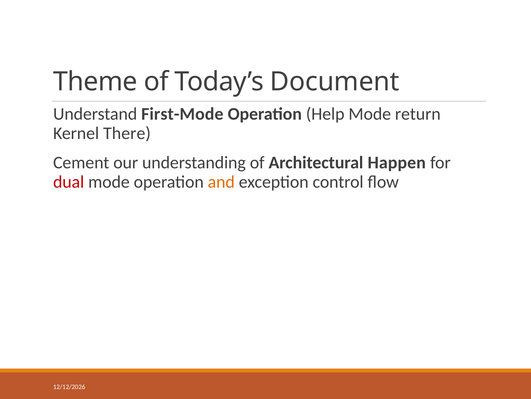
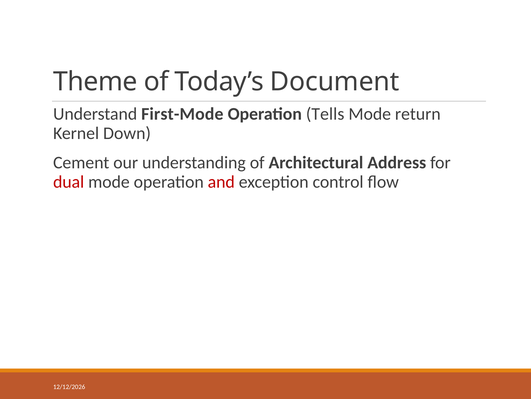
Help: Help -> Tells
There: There -> Down
Happen: Happen -> Address
and colour: orange -> red
